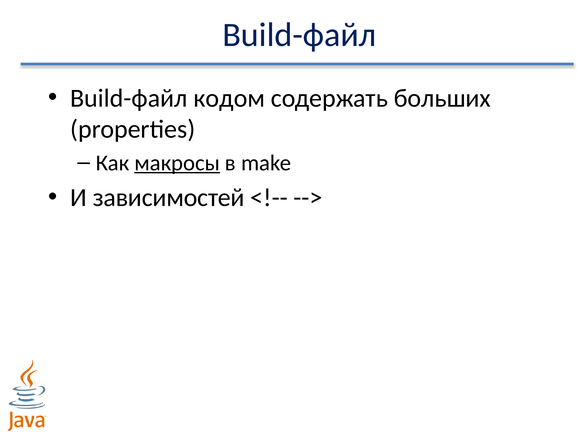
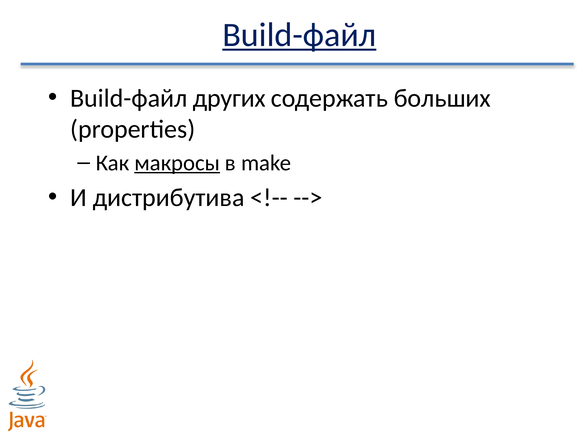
Build-файл at (299, 35) underline: none -> present
кодом: кодом -> других
зависимостей: зависимостей -> дистрибутива
